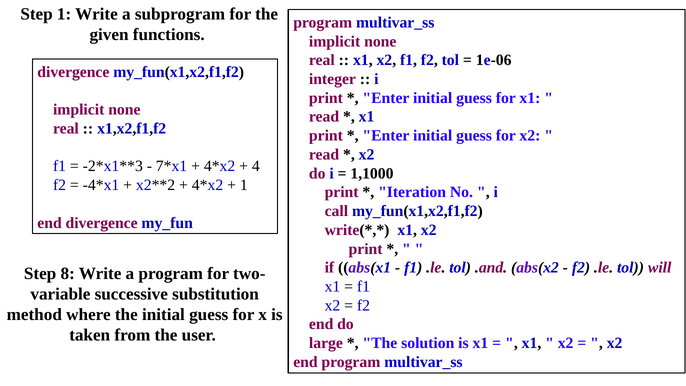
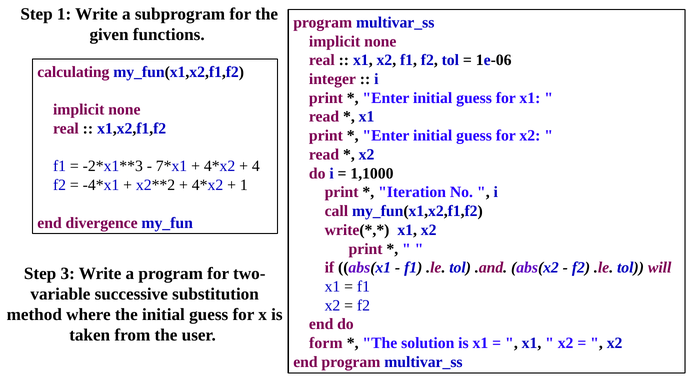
divergence at (73, 72): divergence -> calculating
8: 8 -> 3
large: large -> form
